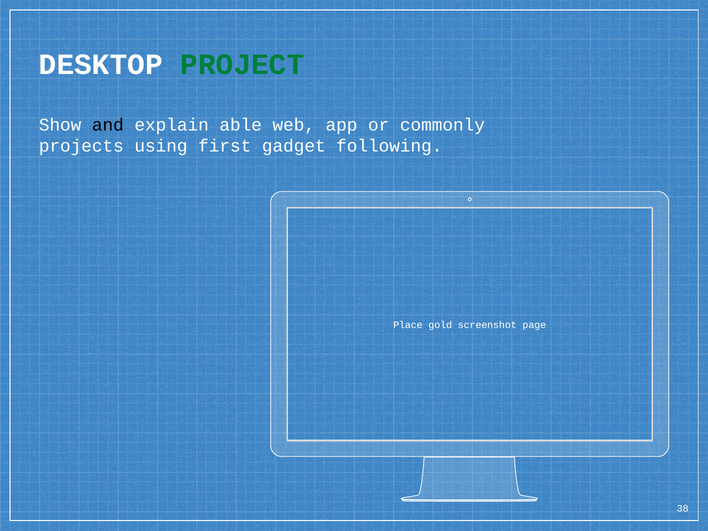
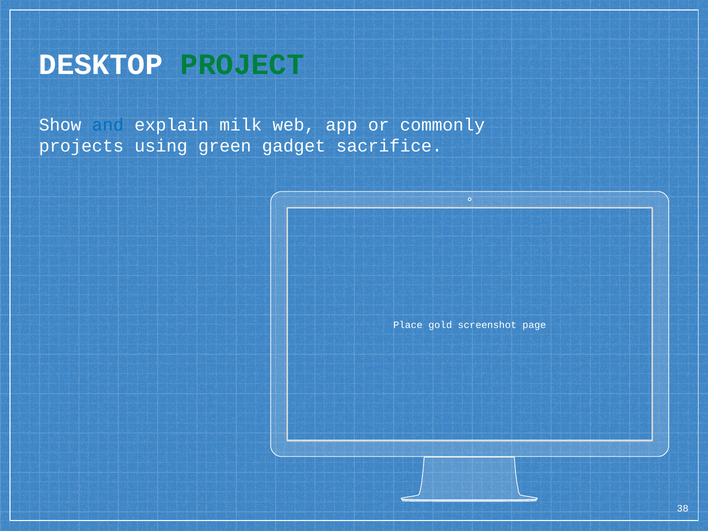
and colour: black -> blue
able: able -> milk
first: first -> green
following: following -> sacrifice
